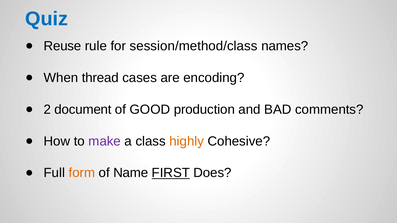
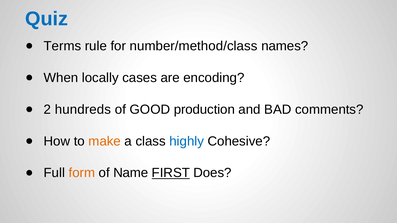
Reuse: Reuse -> Terms
session/method/class: session/method/class -> number/method/class
thread: thread -> locally
document: document -> hundreds
make colour: purple -> orange
highly colour: orange -> blue
